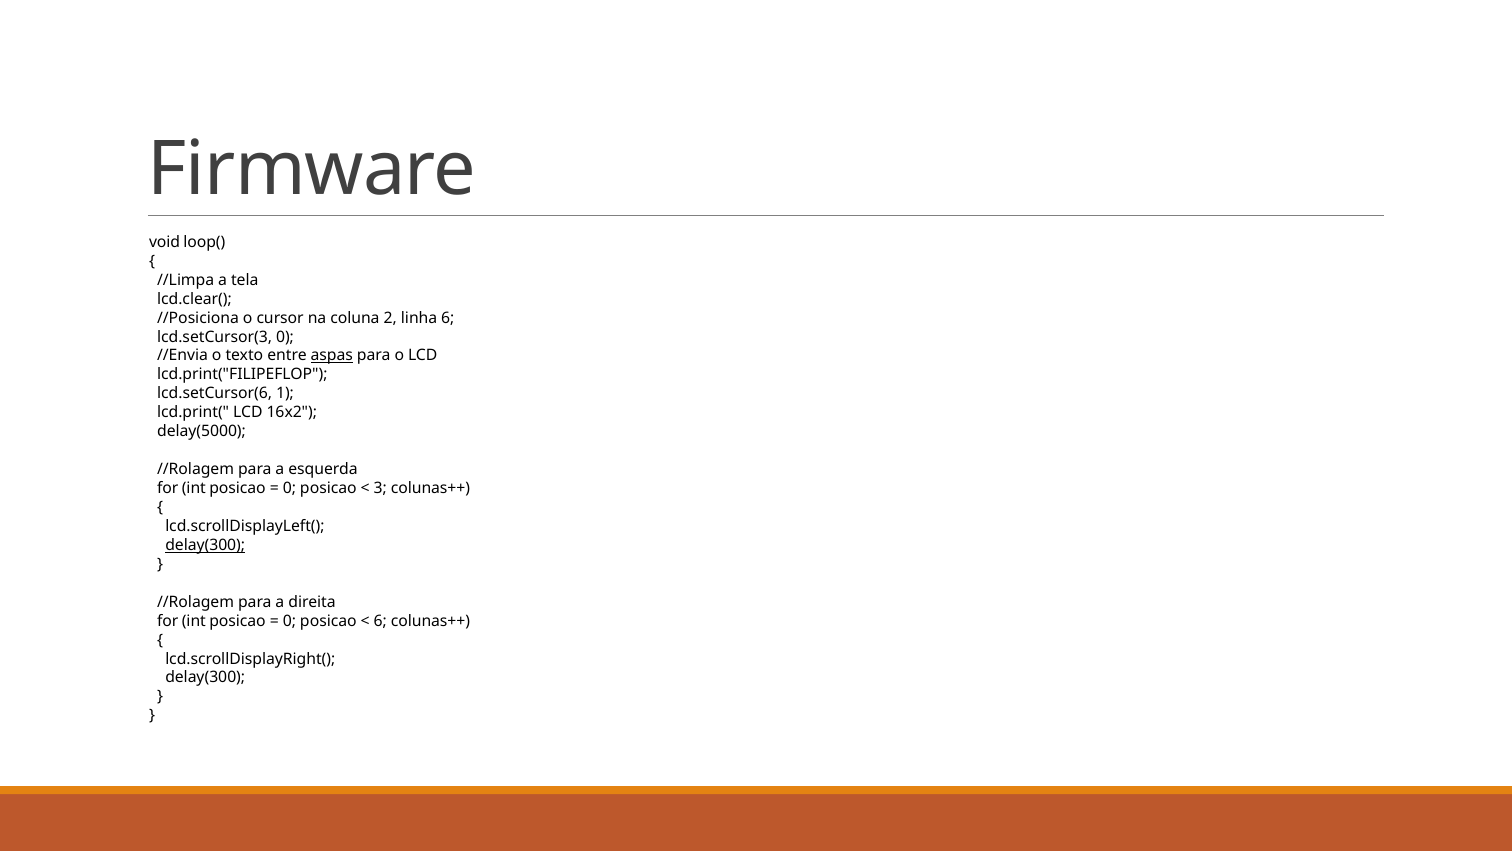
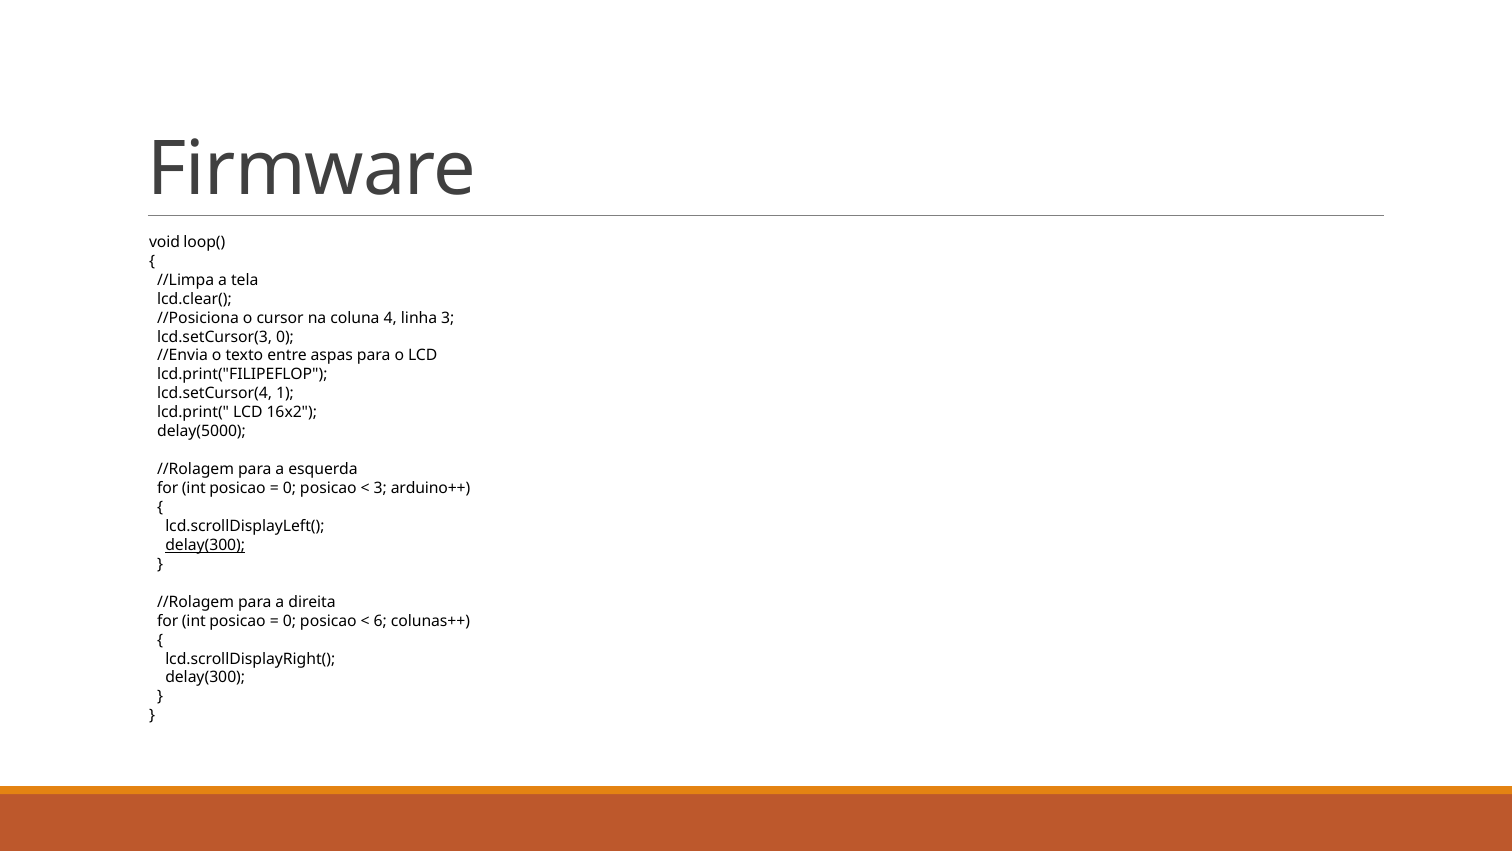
2: 2 -> 4
linha 6: 6 -> 3
aspas underline: present -> none
lcd.setCursor(6: lcd.setCursor(6 -> lcd.setCursor(4
3 colunas++: colunas++ -> arduino++
